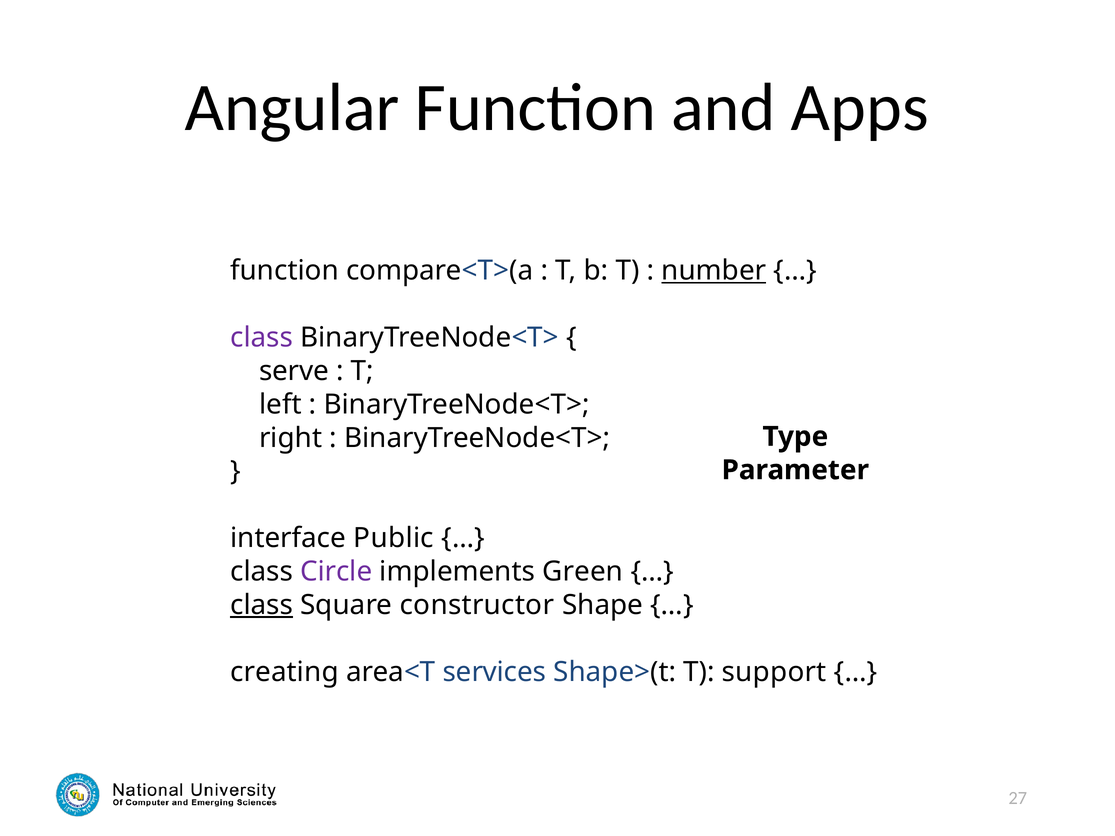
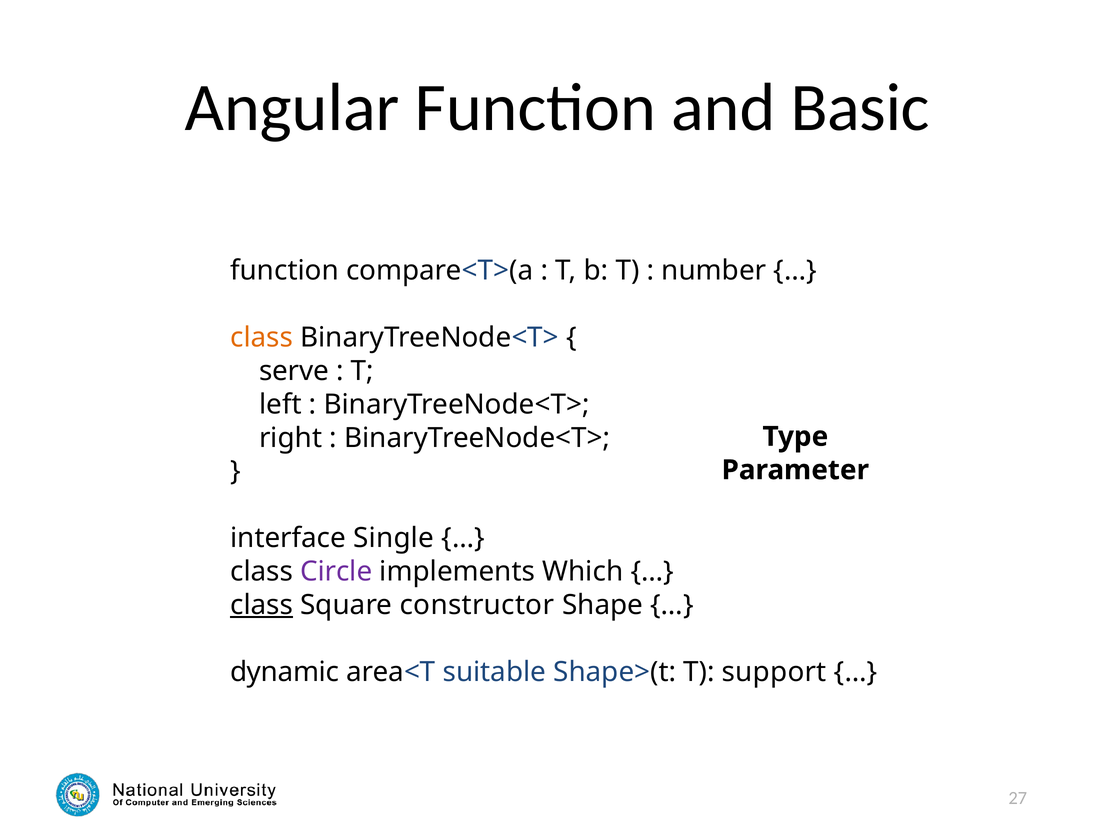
Apps: Apps -> Basic
number underline: present -> none
class at (262, 338) colour: purple -> orange
Public: Public -> Single
Green: Green -> Which
creating: creating -> dynamic
services: services -> suitable
